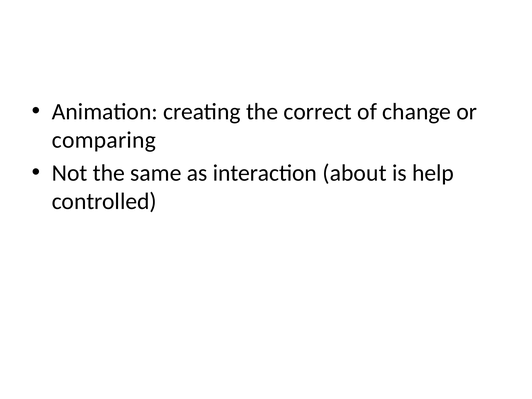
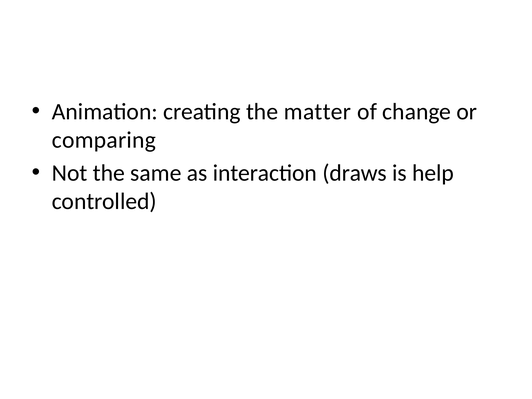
correct: correct -> matter
about: about -> draws
